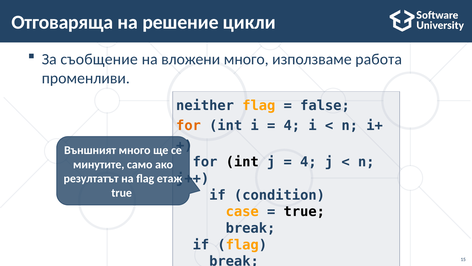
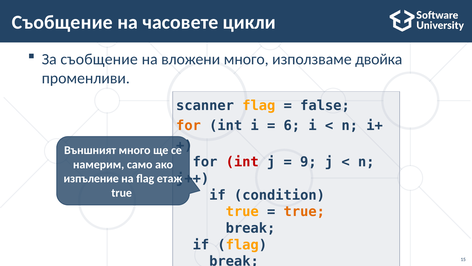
Отговаряща at (62, 22): Отговаряща -> Съобщение
решение: решение -> часовете
работа: работа -> двойка
neither: neither -> scanner
4 at (292, 125): 4 -> 6
int at (242, 162) colour: black -> red
4 at (308, 162): 4 -> 9
минутите: минутите -> намерим
резултатът: резултатът -> изпъление
case at (242, 211): case -> true
true at (304, 211) colour: black -> orange
